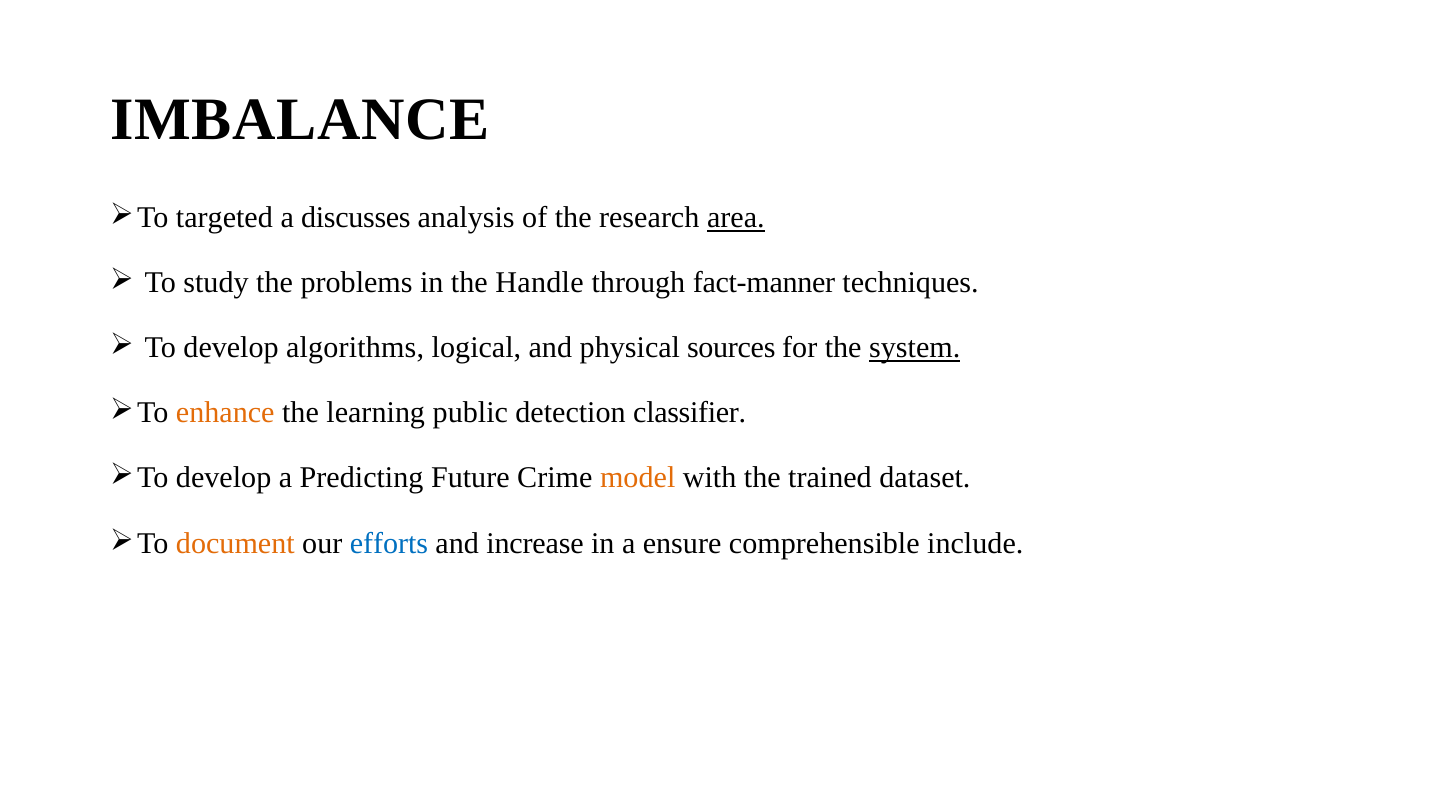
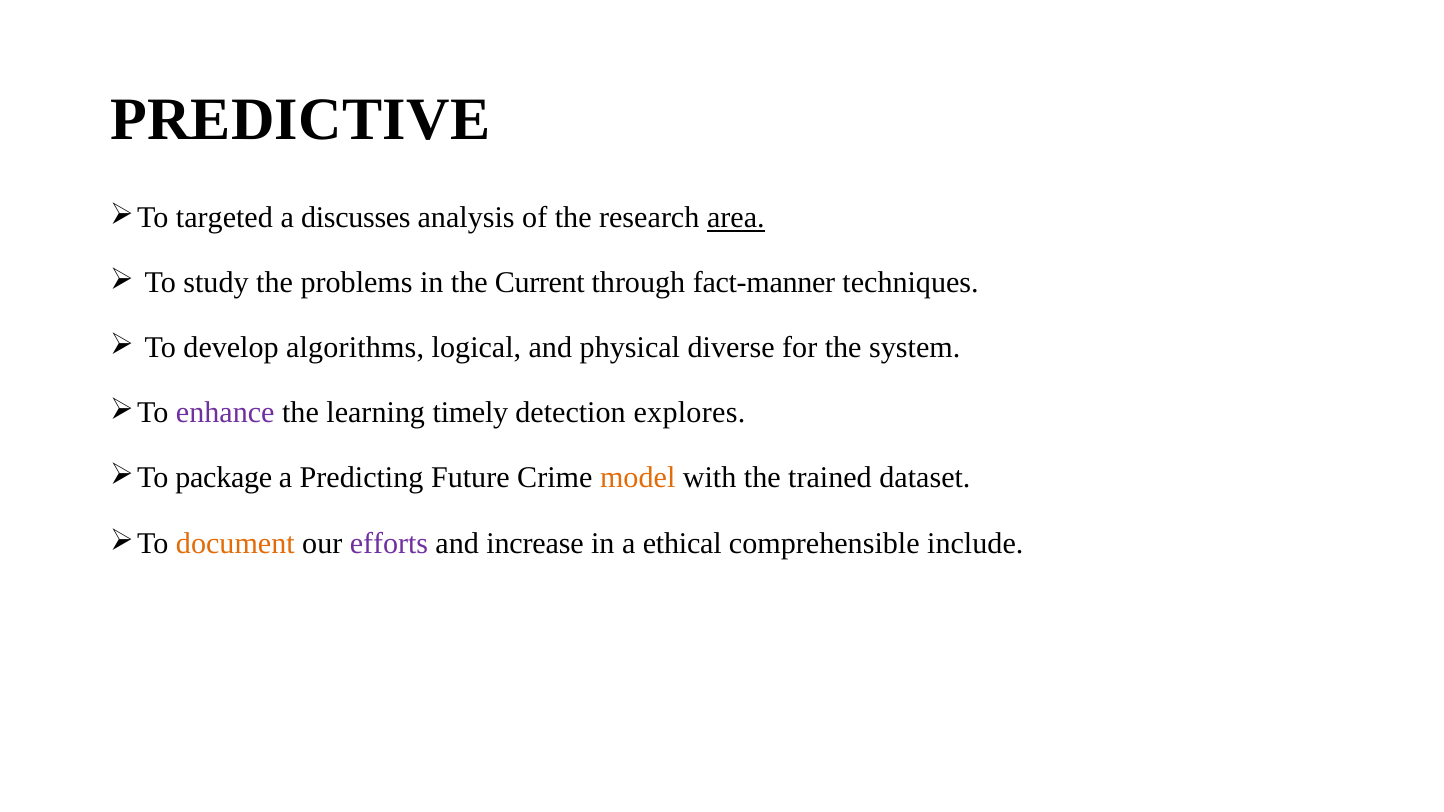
IMBALANCE: IMBALANCE -> PREDICTIVE
Handle: Handle -> Current
sources: sources -> diverse
system underline: present -> none
enhance colour: orange -> purple
public: public -> timely
classifier: classifier -> explores
develop at (224, 478): develop -> package
efforts colour: blue -> purple
ensure: ensure -> ethical
